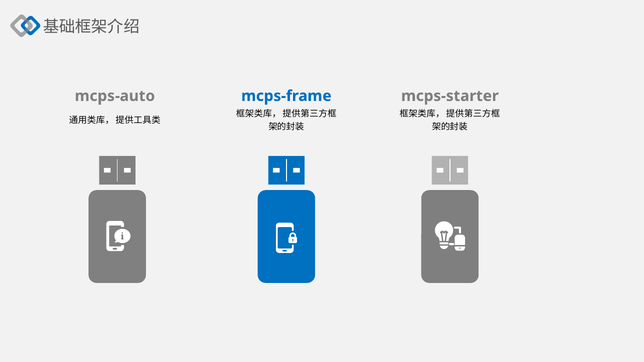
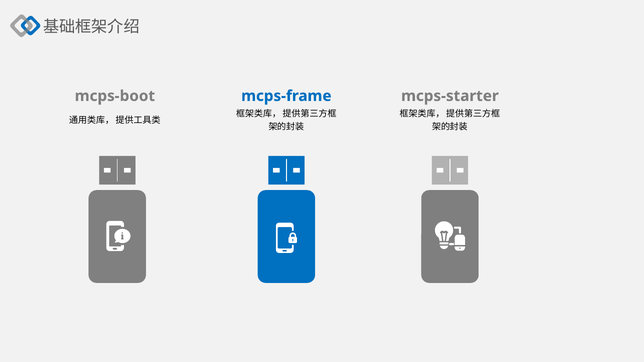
mcps-auto: mcps-auto -> mcps-boot
